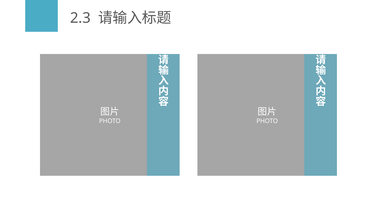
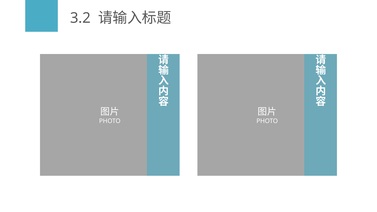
2.3: 2.3 -> 3.2
